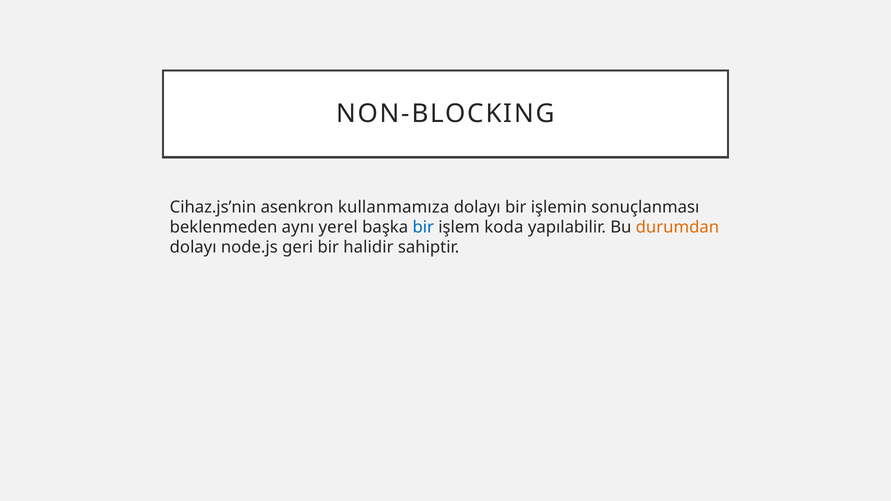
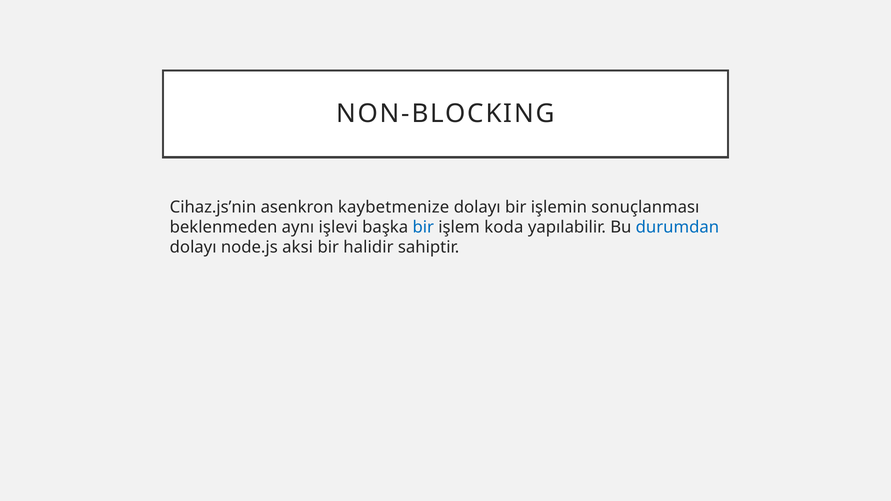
kullanmamıza: kullanmamıza -> kaybetmenize
yerel: yerel -> işlevi
durumdan colour: orange -> blue
geri: geri -> aksi
